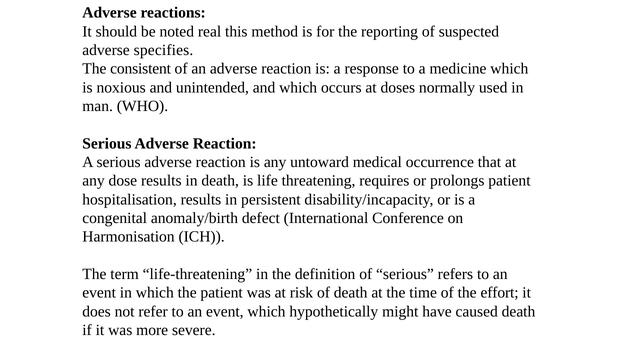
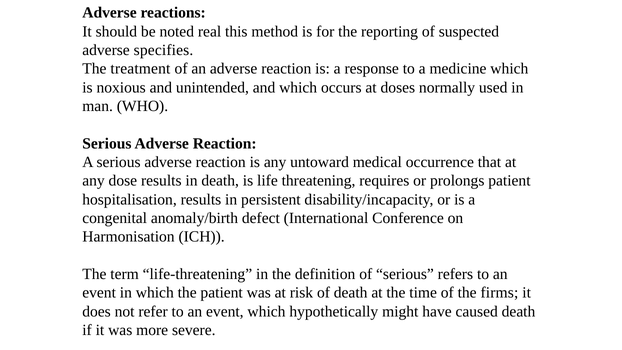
consistent: consistent -> treatment
effort: effort -> firms
